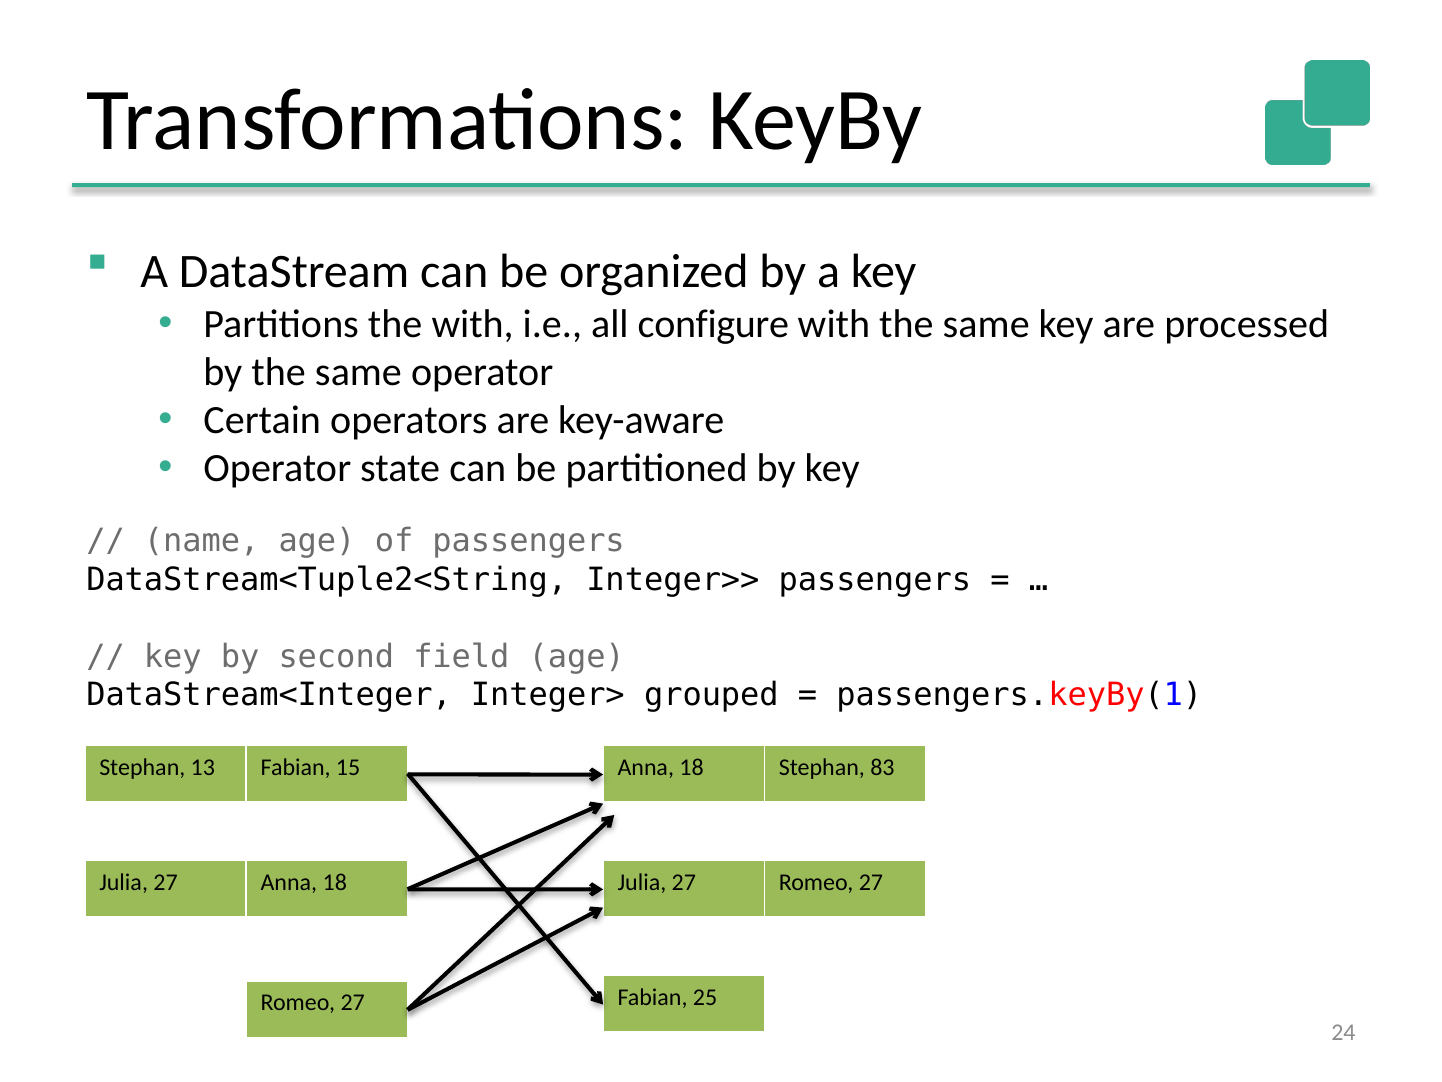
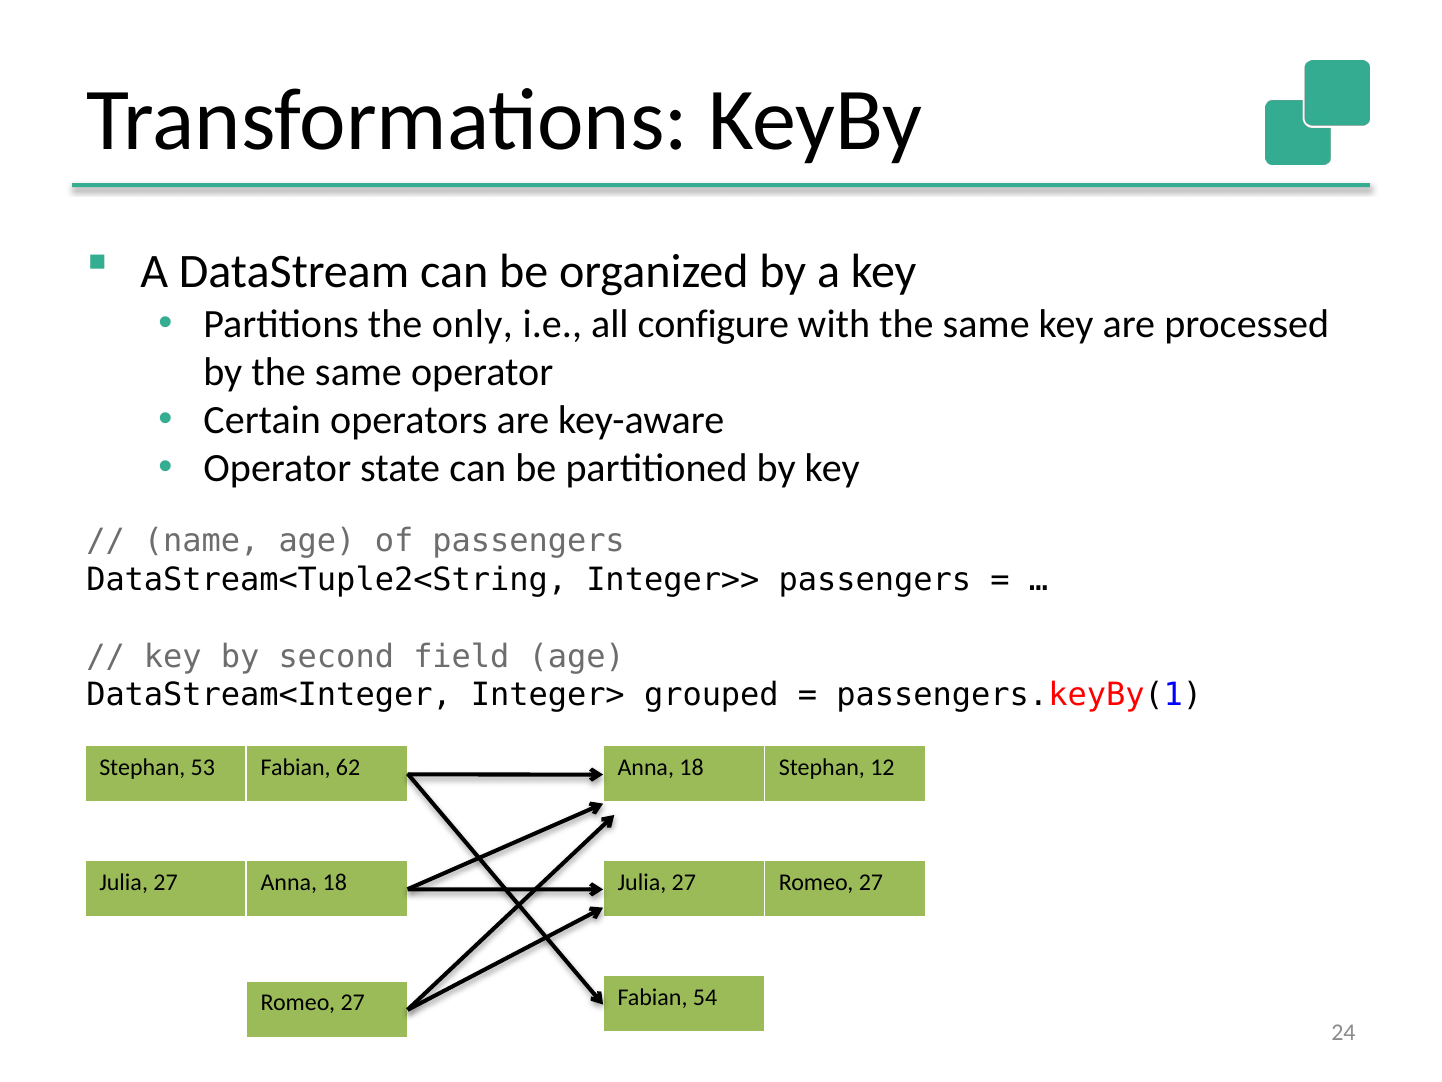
the with: with -> only
13: 13 -> 53
15: 15 -> 62
83: 83 -> 12
25: 25 -> 54
